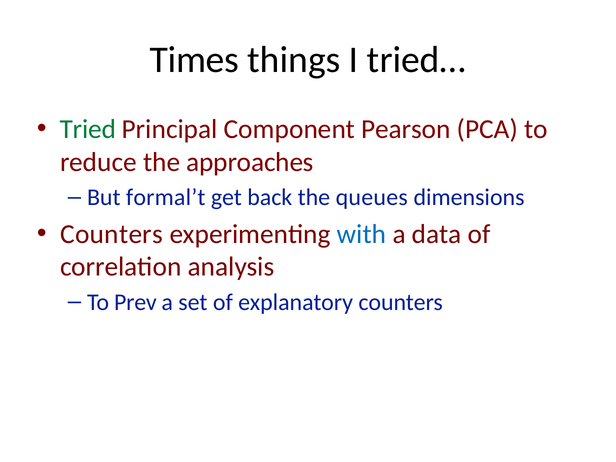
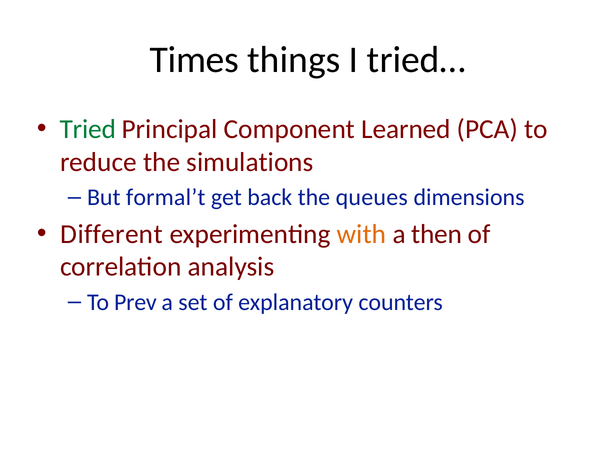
Pearson: Pearson -> Learned
approaches: approaches -> simulations
Counters at (112, 234): Counters -> Different
with colour: blue -> orange
data: data -> then
